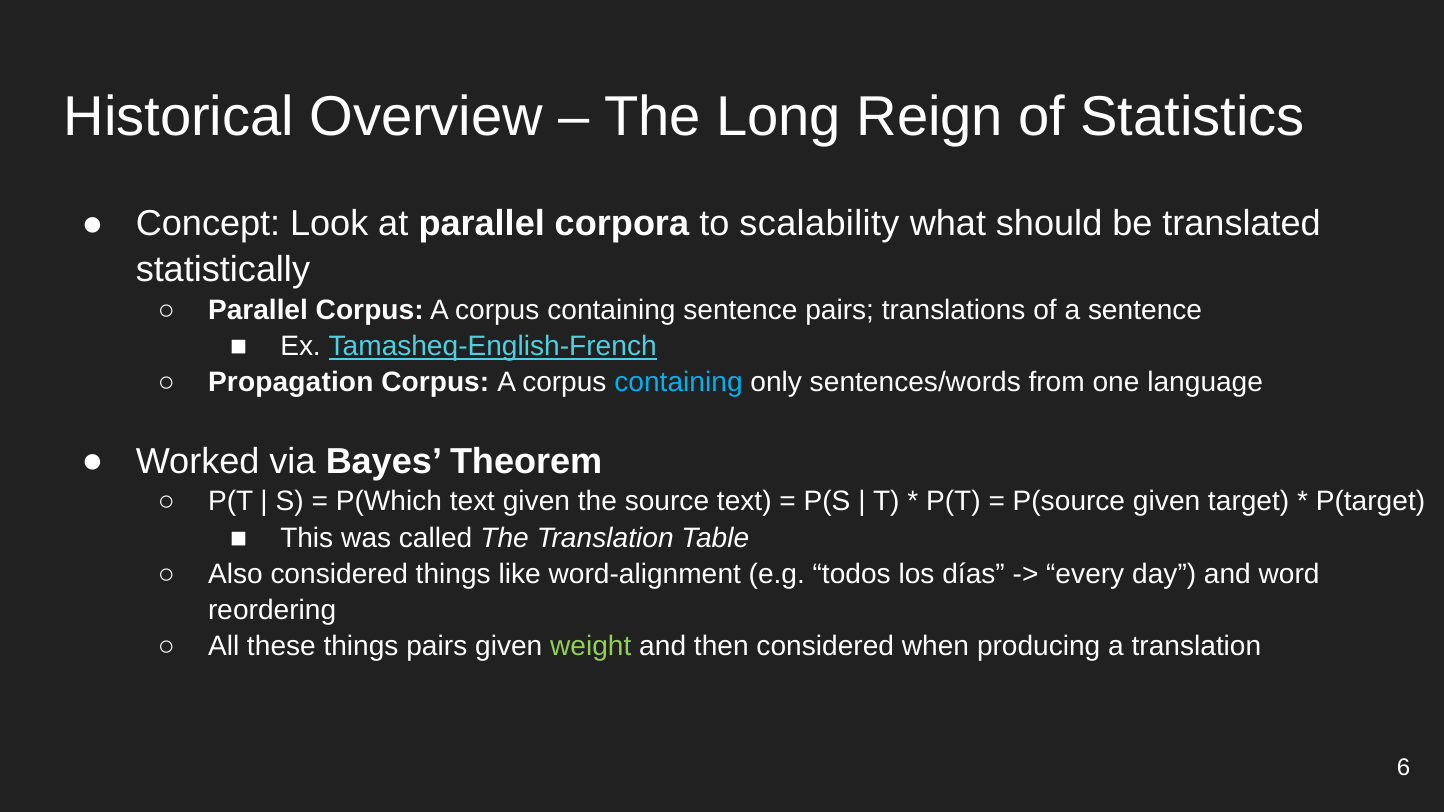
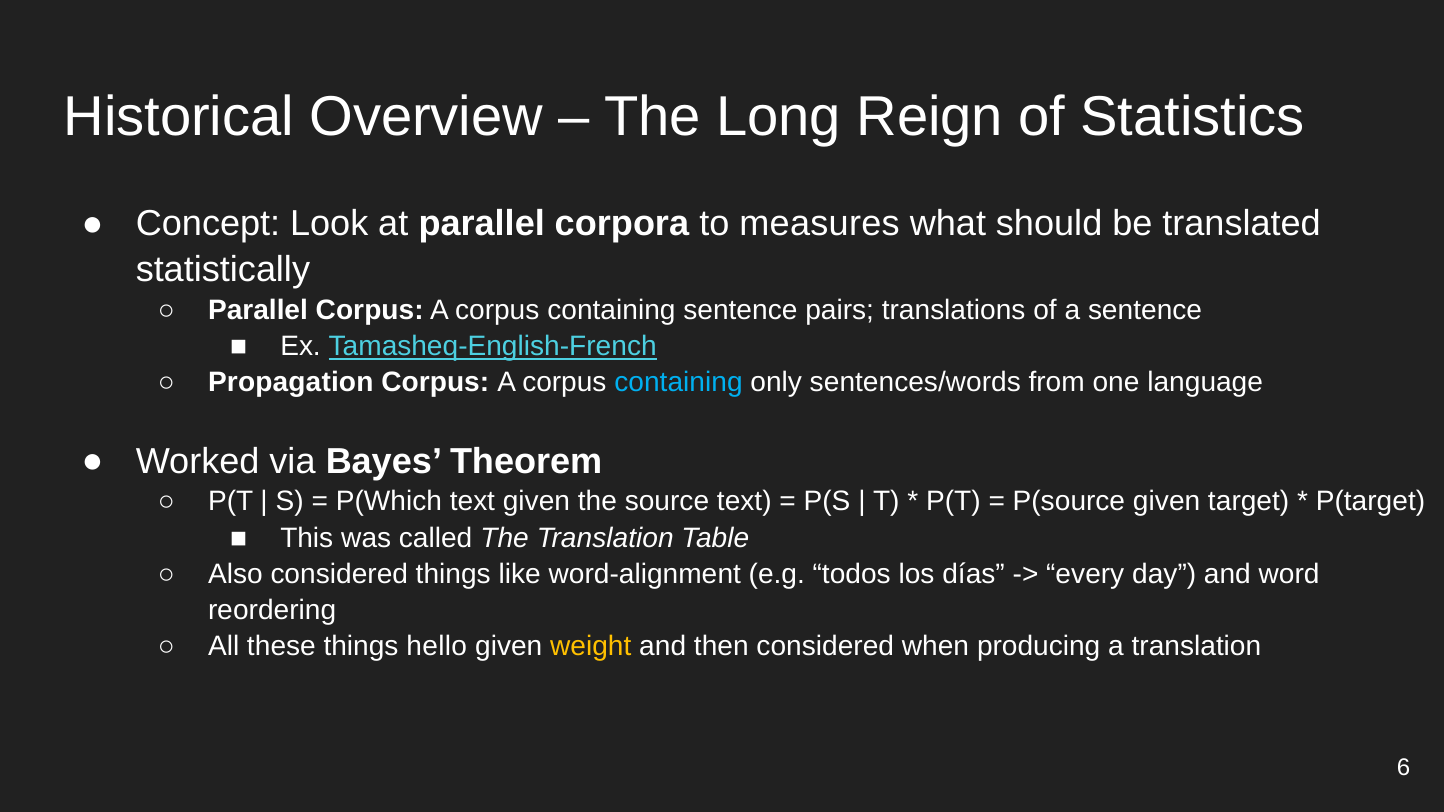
scalability: scalability -> measures
things pairs: pairs -> hello
weight colour: light green -> yellow
